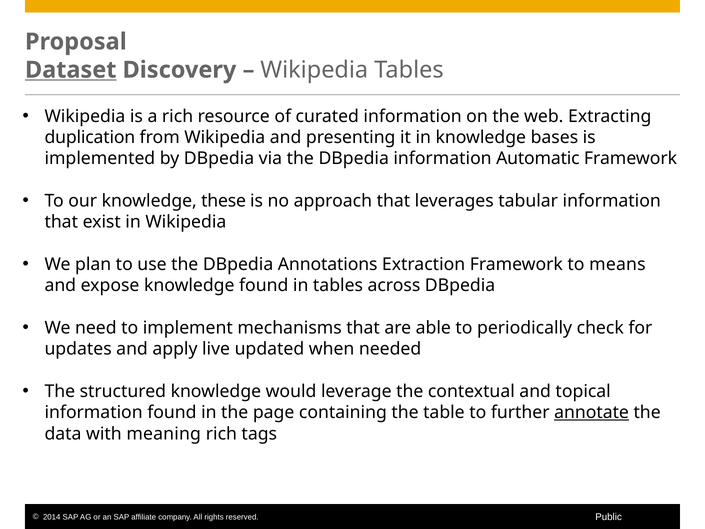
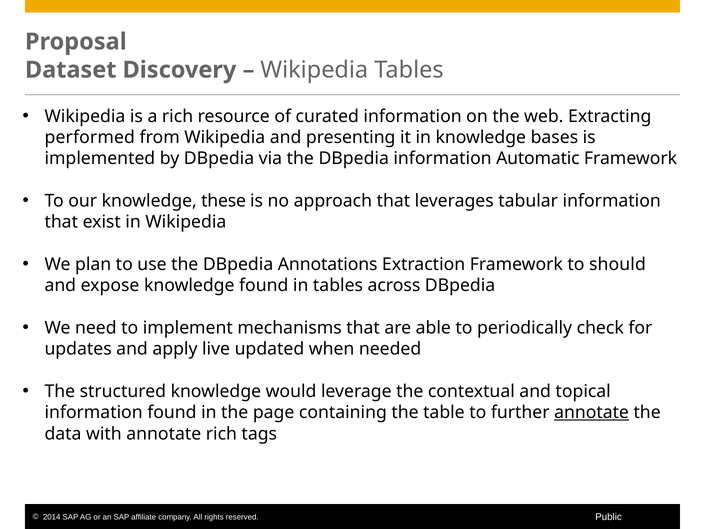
Dataset underline: present -> none
duplication: duplication -> performed
means: means -> should
with meaning: meaning -> annotate
